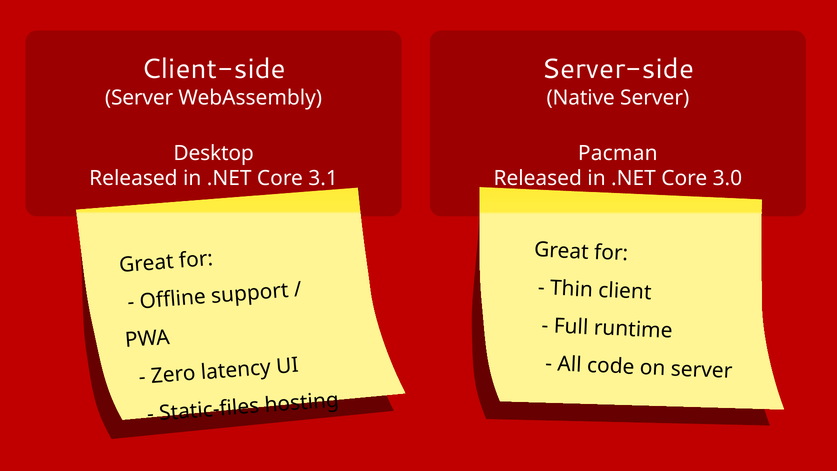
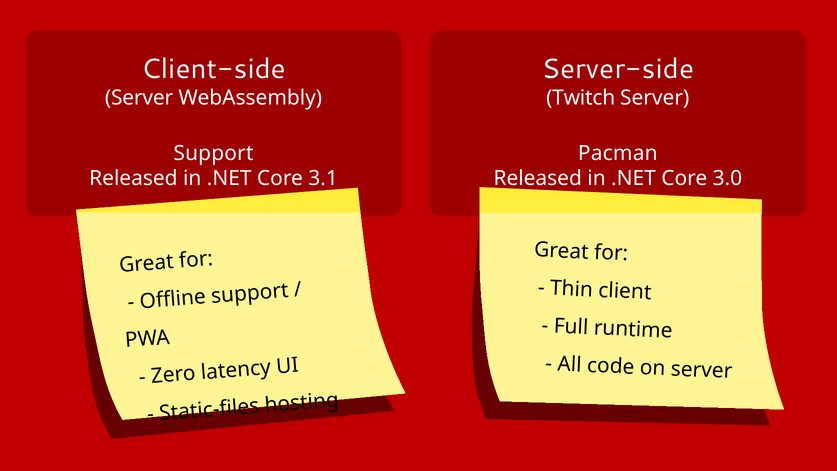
Native: Native -> Twitch
Desktop at (214, 153): Desktop -> Support
